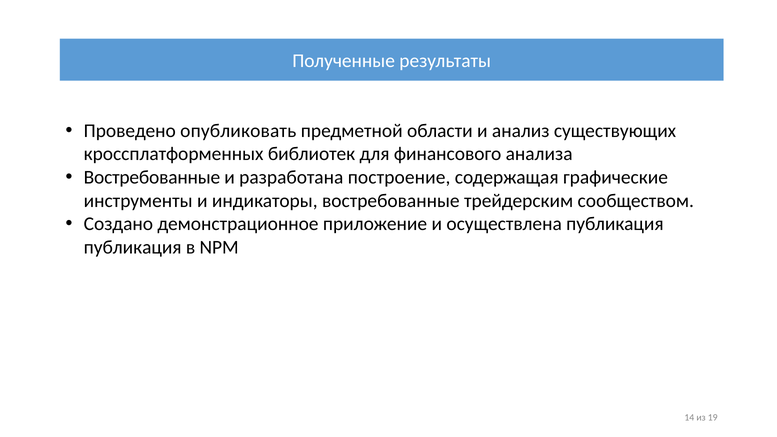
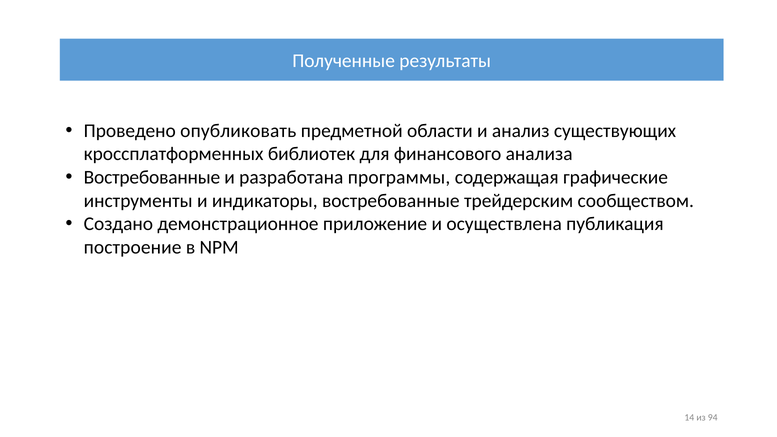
построение: построение -> программы
публикация at (133, 247): публикация -> построение
19: 19 -> 94
